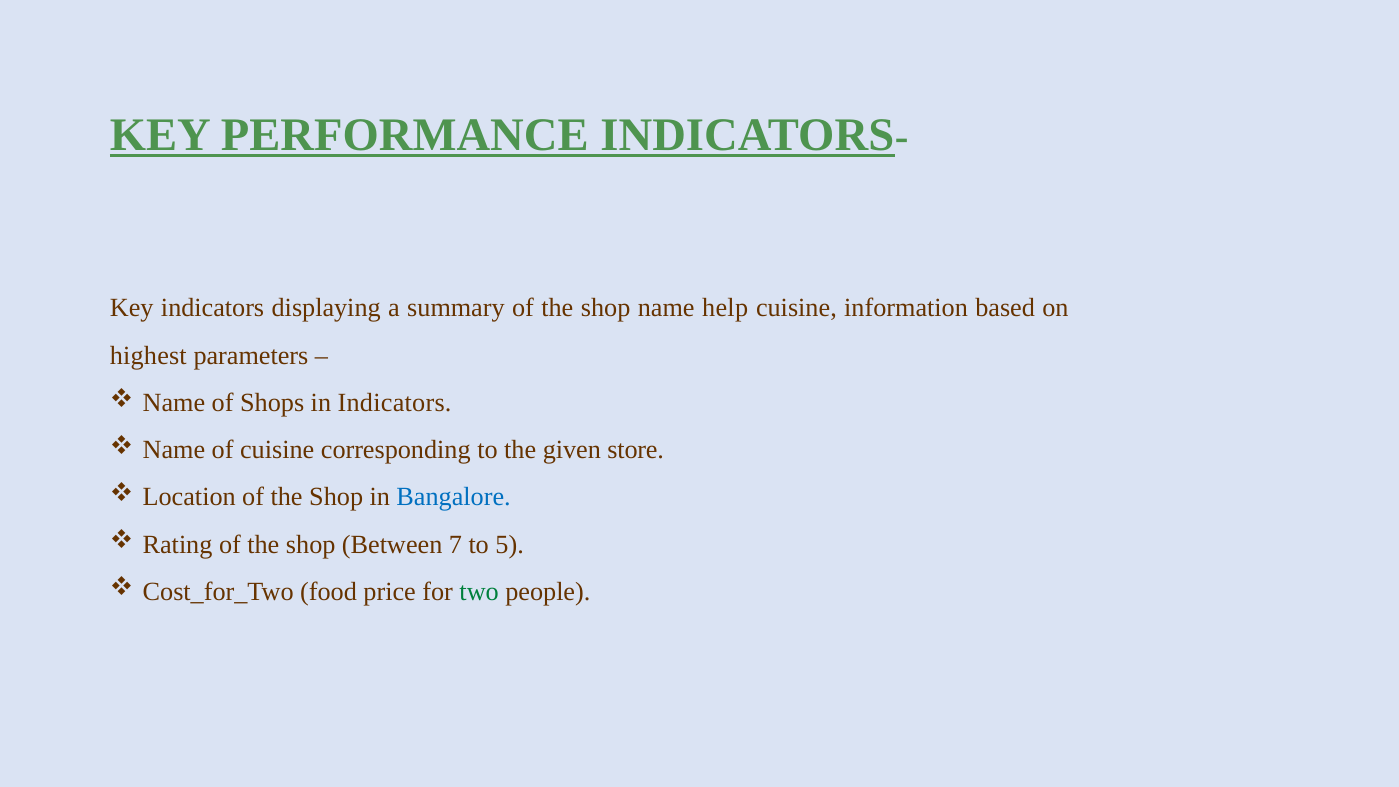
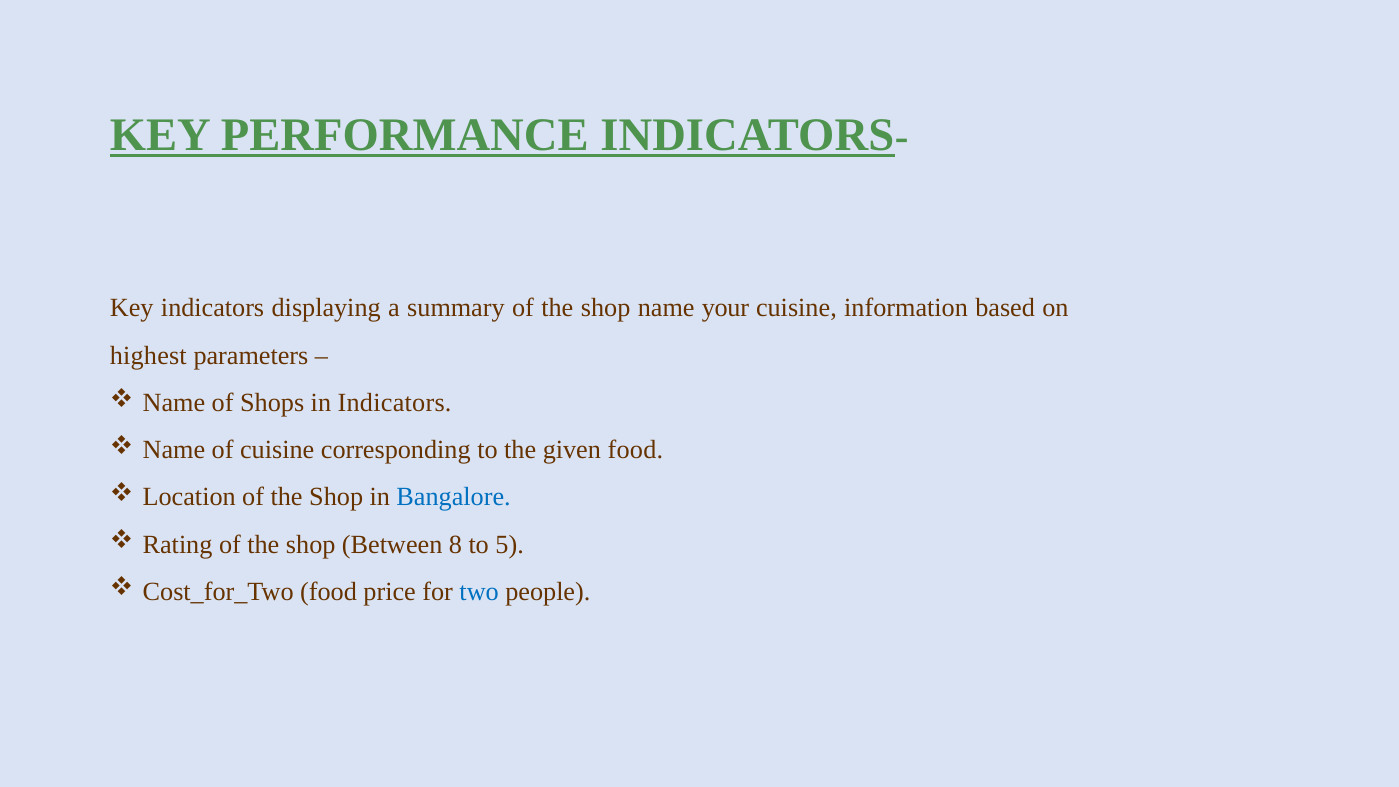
help: help -> your
given store: store -> food
7: 7 -> 8
two colour: green -> blue
